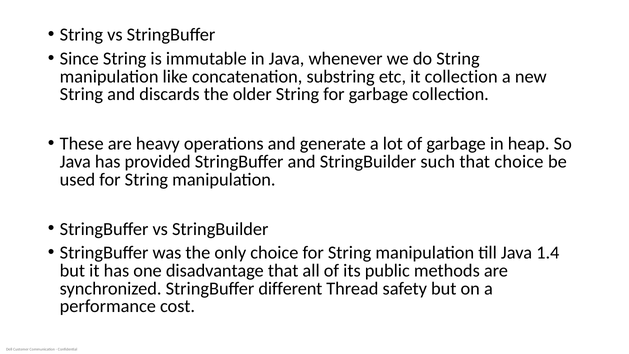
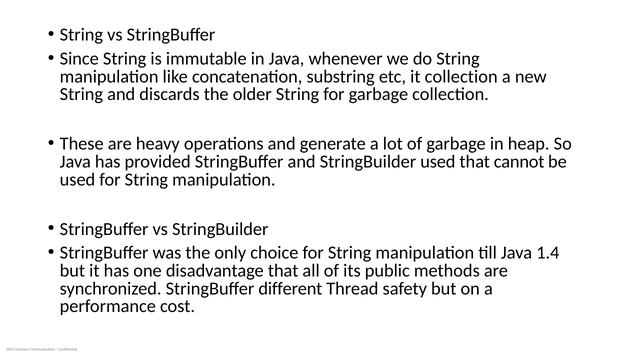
StringBuilder such: such -> used
that choice: choice -> cannot
